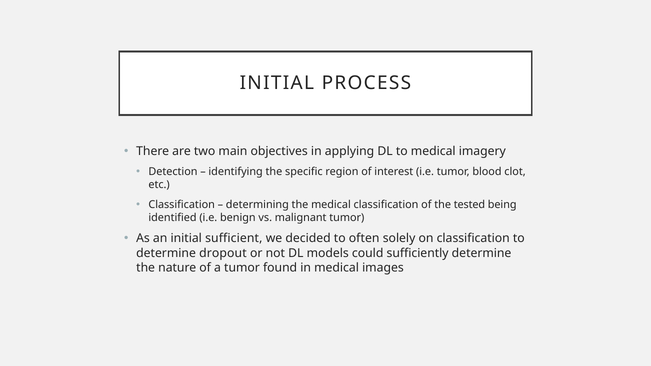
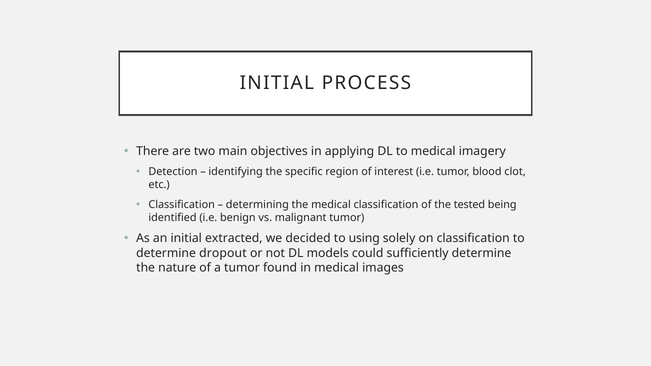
sufficient: sufficient -> extracted
often: often -> using
